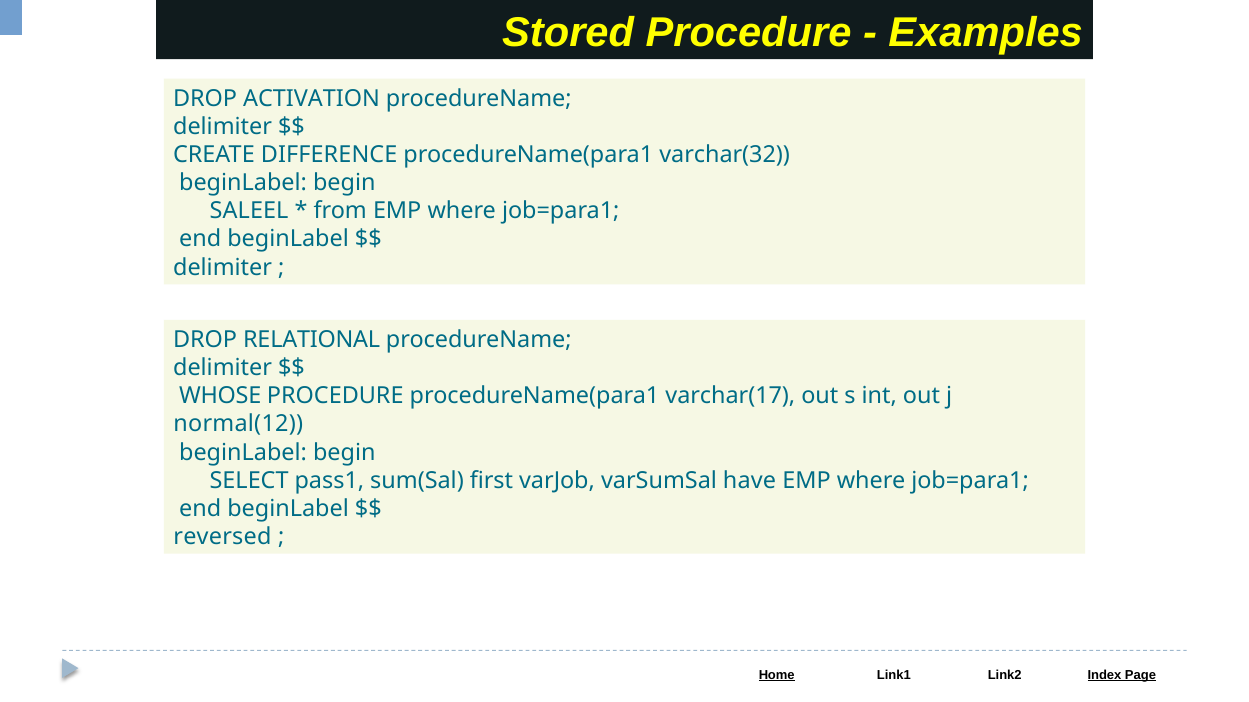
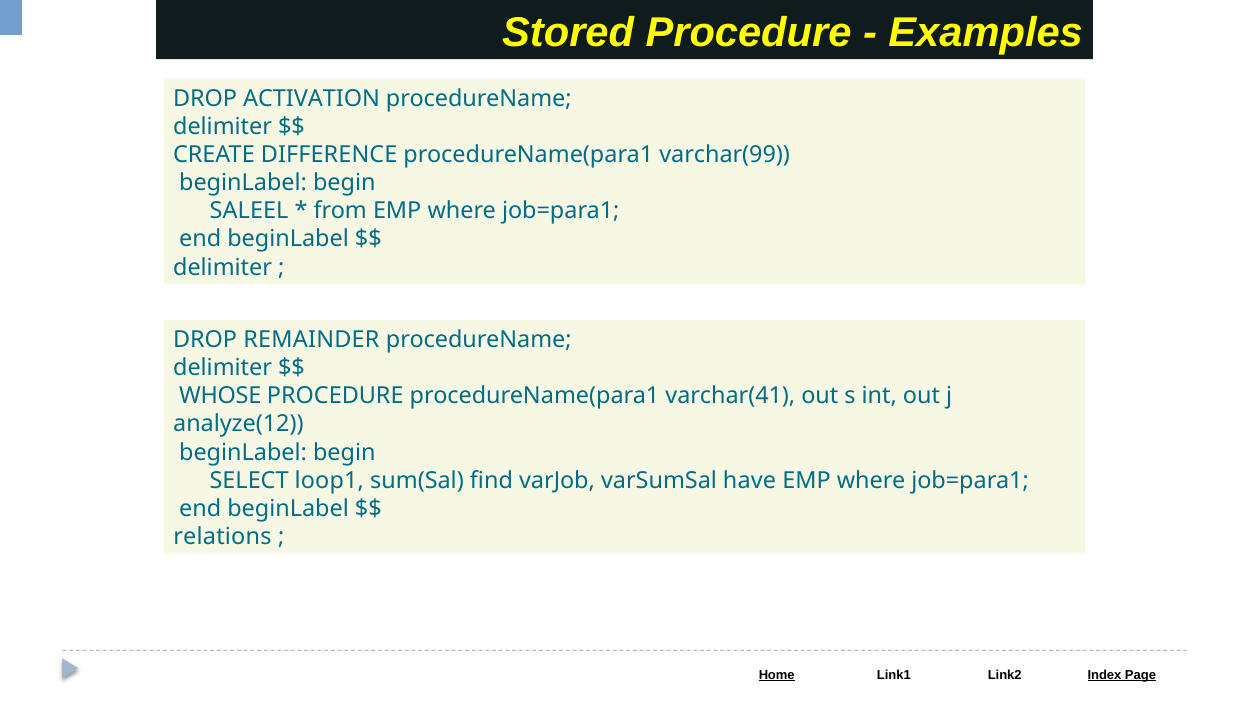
varchar(32: varchar(32 -> varchar(99
RELATIONAL: RELATIONAL -> REMAINDER
varchar(17: varchar(17 -> varchar(41
normal(12: normal(12 -> analyze(12
pass1: pass1 -> loop1
first: first -> find
reversed: reversed -> relations
